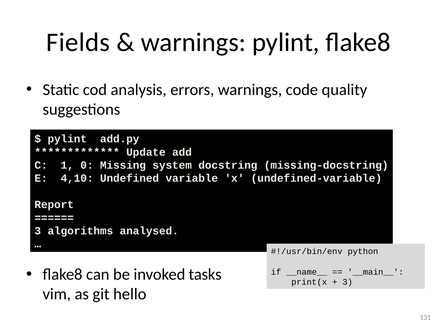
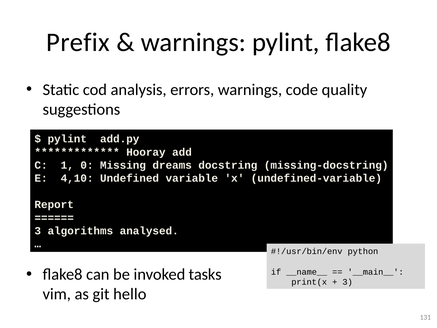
Fields: Fields -> Prefix
Update: Update -> Hooray
system: system -> dreams
